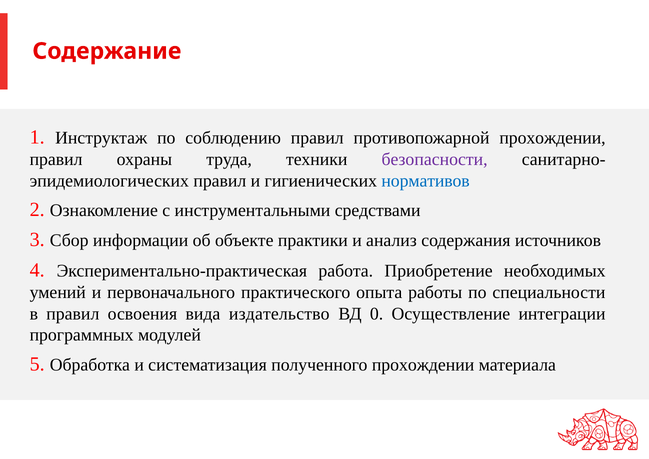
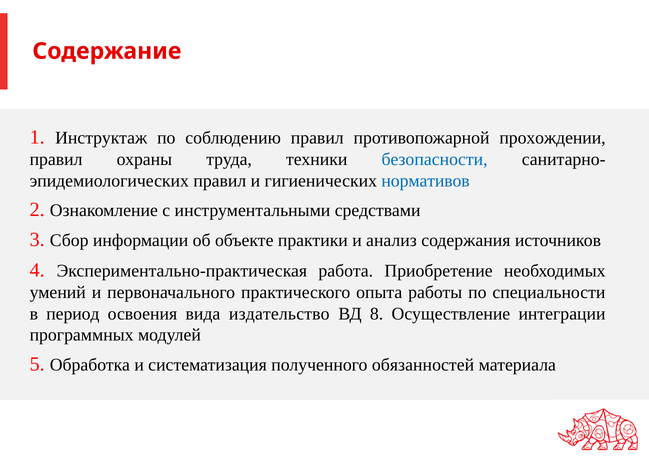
безопасности colour: purple -> blue
в правил: правил -> период
0: 0 -> 8
полученного прохождении: прохождении -> обязанностей
